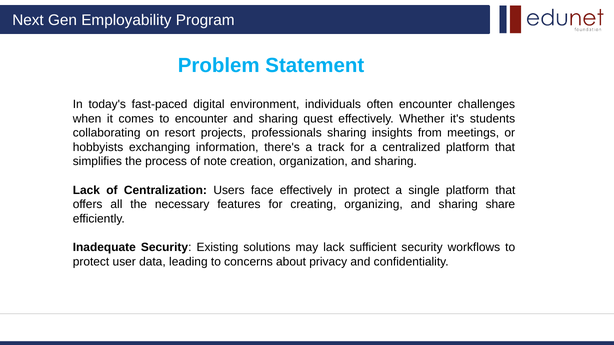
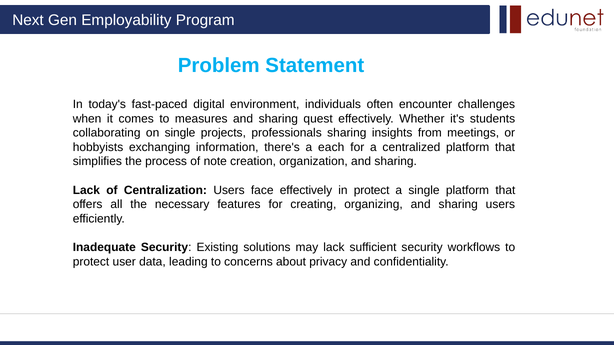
to encounter: encounter -> measures
on resort: resort -> single
track: track -> each
sharing share: share -> users
